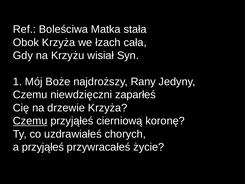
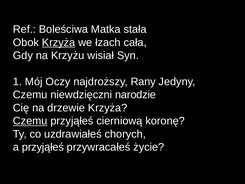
Krzyża at (59, 42) underline: none -> present
Boże: Boże -> Oczy
zaparłeś: zaparłeś -> narodzie
